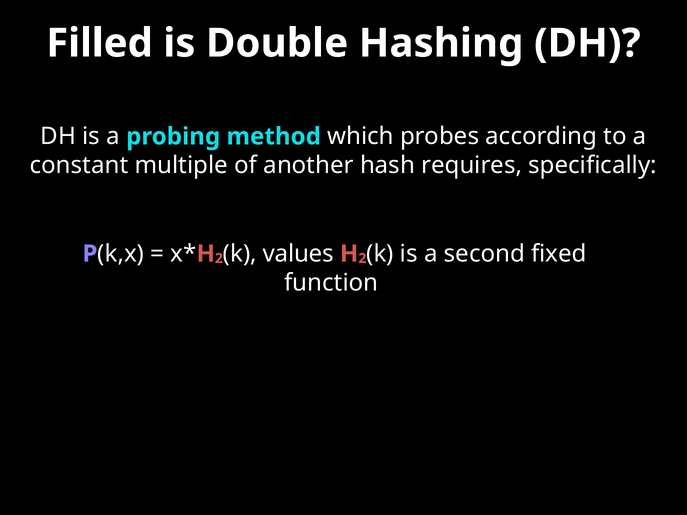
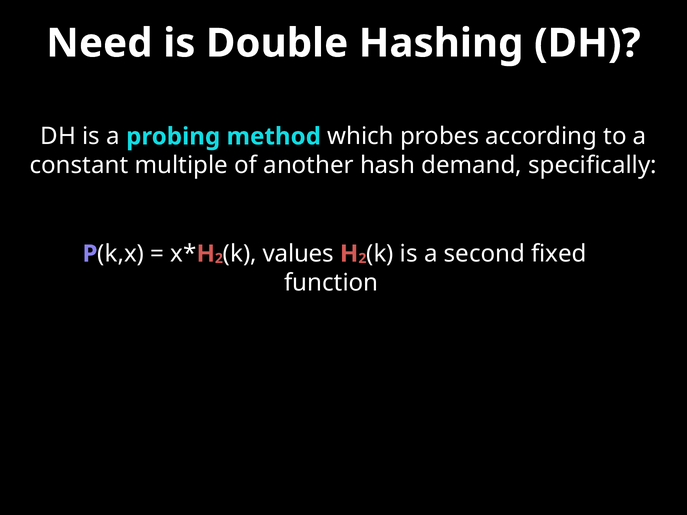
Filled: Filled -> Need
requires: requires -> demand
